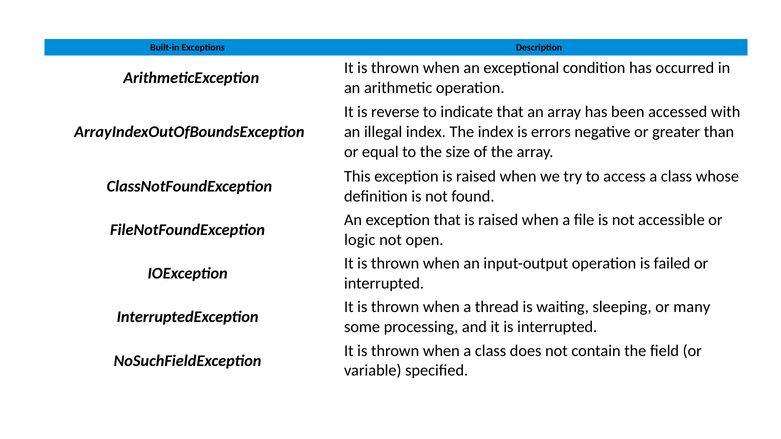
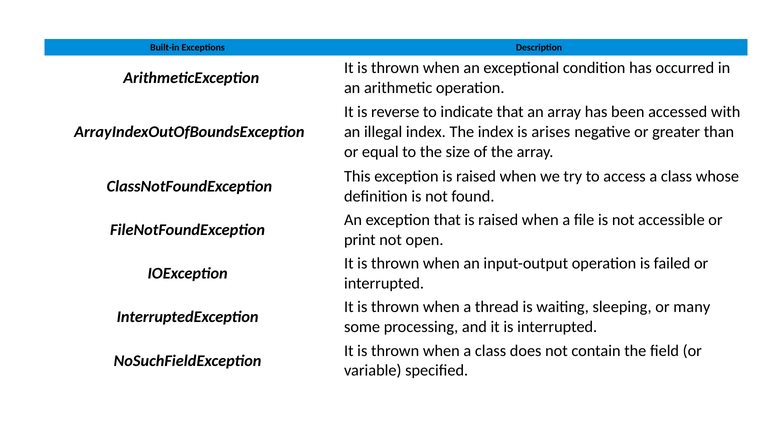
errors: errors -> arises
logic: logic -> print
